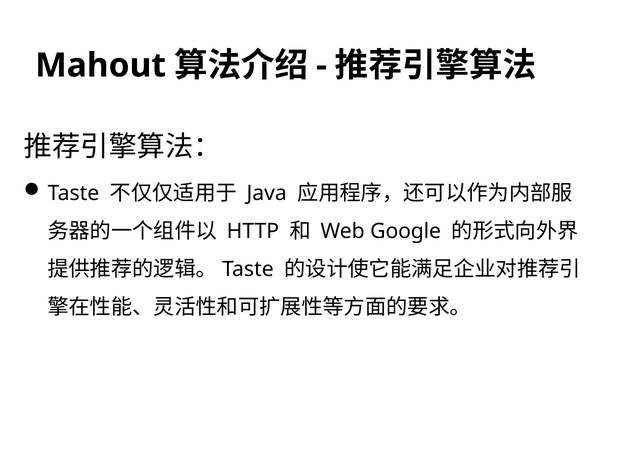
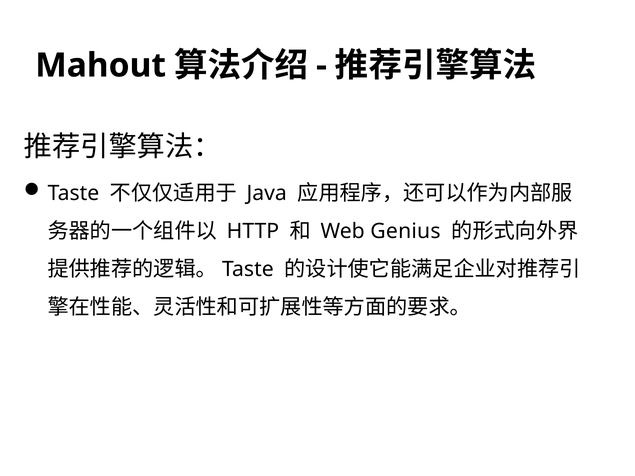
Google: Google -> Genius
